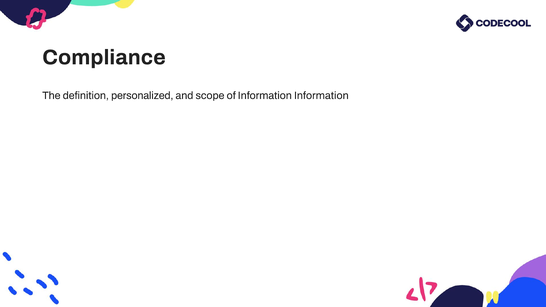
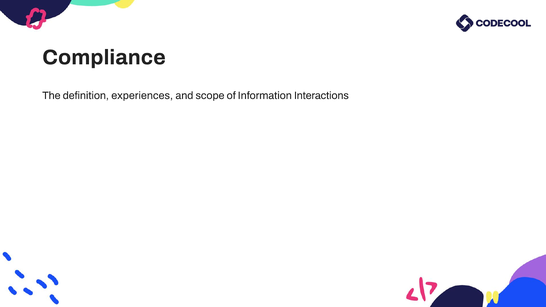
personalized: personalized -> experiences
Information Information: Information -> Interactions
